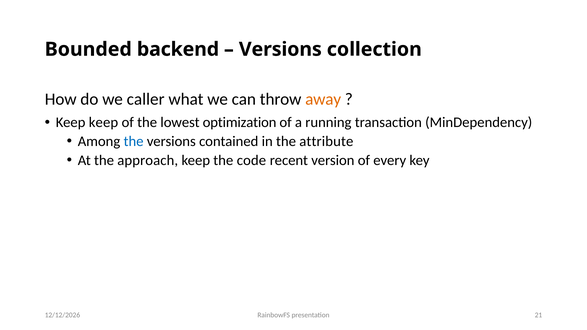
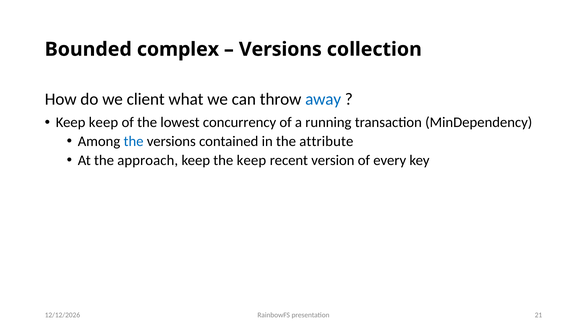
backend: backend -> complex
caller: caller -> client
away colour: orange -> blue
optimization: optimization -> concurrency
the code: code -> keep
